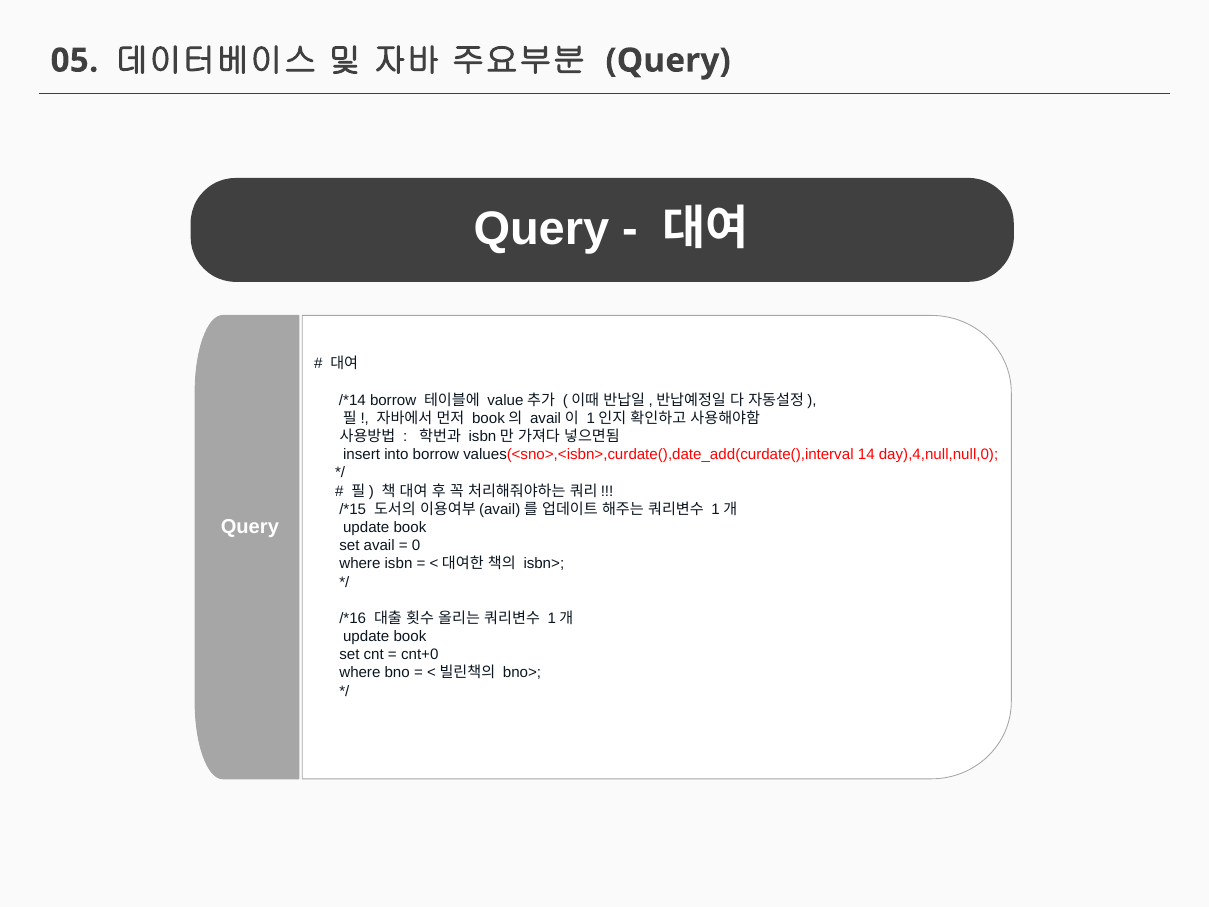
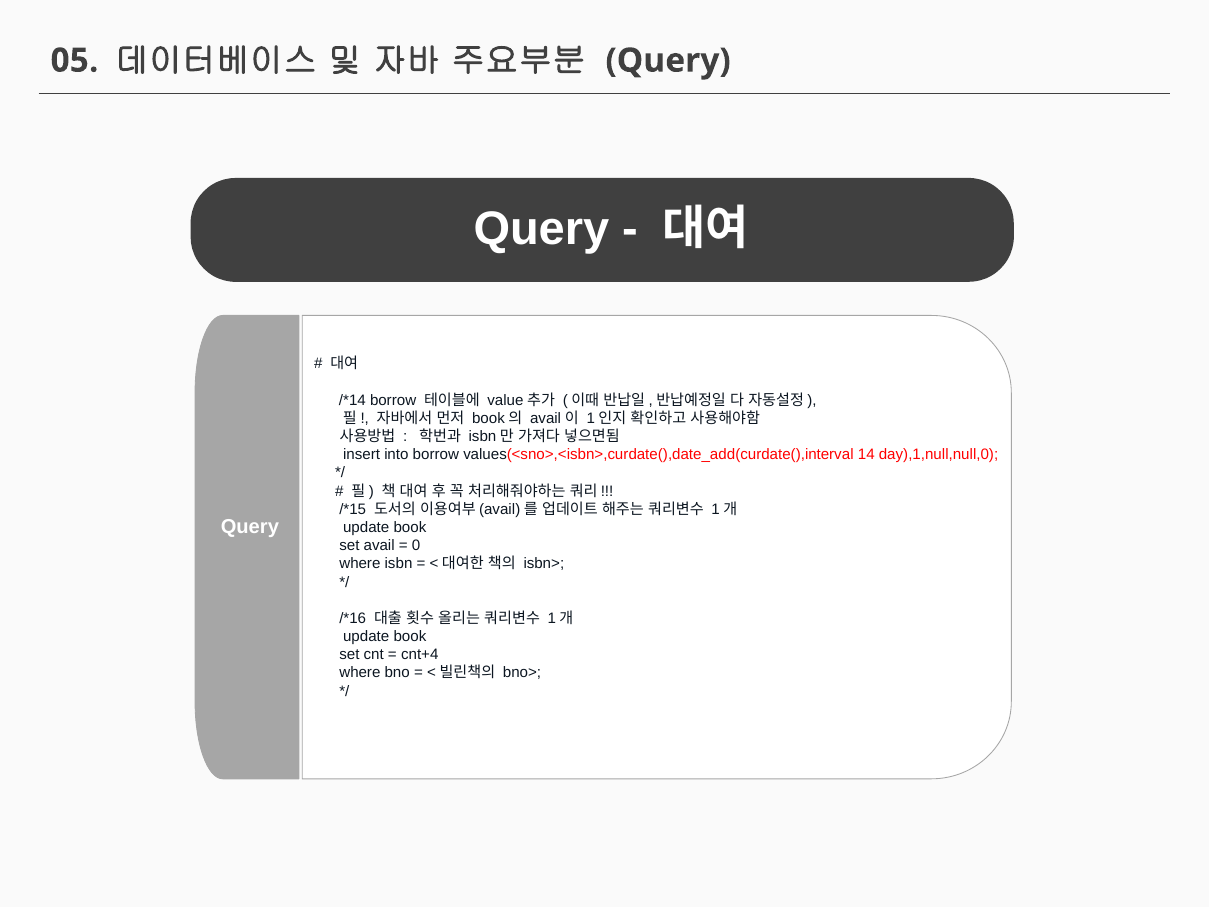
day),4,null,null,0: day),4,null,null,0 -> day),1,null,null,0
cnt+0: cnt+0 -> cnt+4
